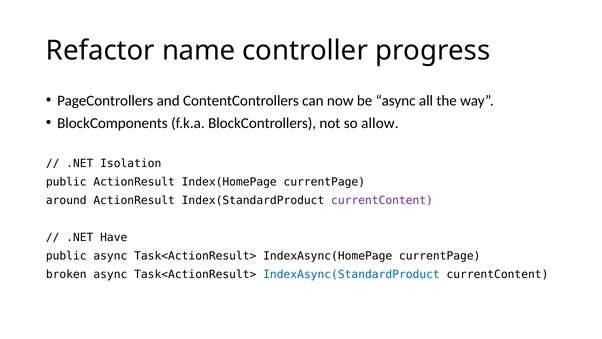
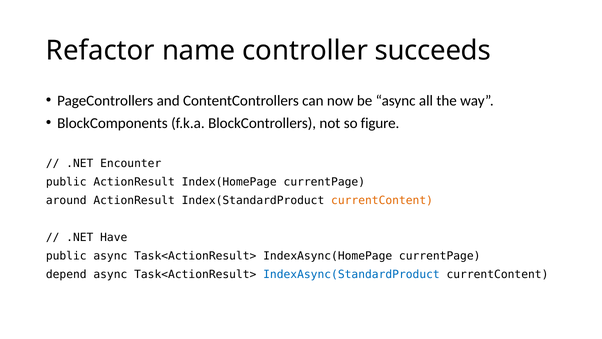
progress: progress -> succeeds
allow: allow -> figure
Isolation: Isolation -> Encounter
currentContent at (382, 200) colour: purple -> orange
broken: broken -> depend
